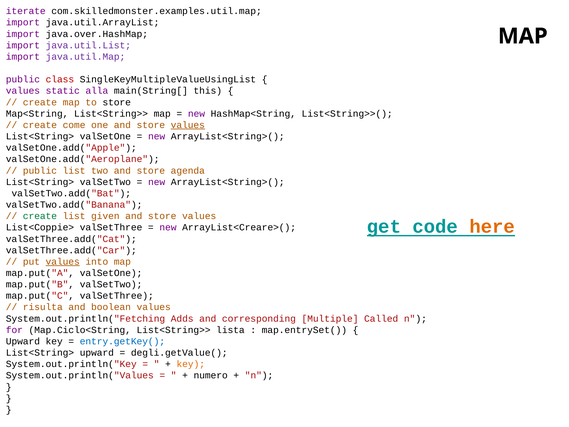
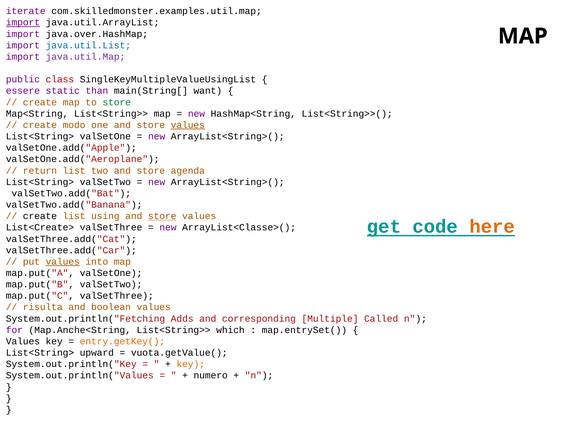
import at (23, 23) underline: none -> present
java.util.List colour: purple -> blue
values at (23, 91): values -> essere
alla: alla -> than
this: this -> want
store at (117, 102) colour: black -> green
come: come -> modo
public at (40, 170): public -> return
create at (40, 216) colour: green -> black
given: given -> using
store at (162, 216) underline: none -> present
List<Coppie>: List<Coppie> -> List<Create>
ArrayList<Creare>(: ArrayList<Creare>( -> ArrayList<Classe>(
Map.Ciclo<String: Map.Ciclo<String -> Map.Anche<String
lista: lista -> which
Upward at (23, 341): Upward -> Values
entry.getKey( colour: blue -> orange
degli.getValue(: degli.getValue( -> vuota.getValue(
